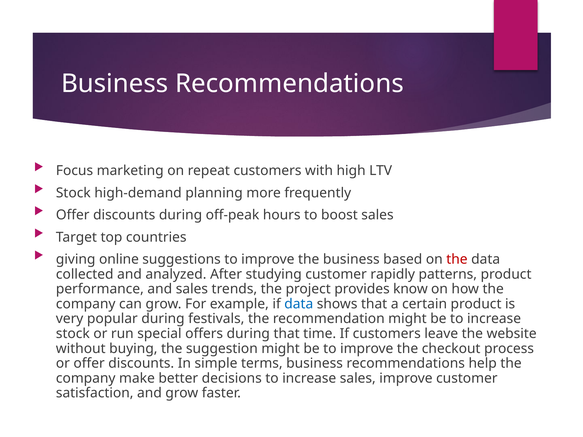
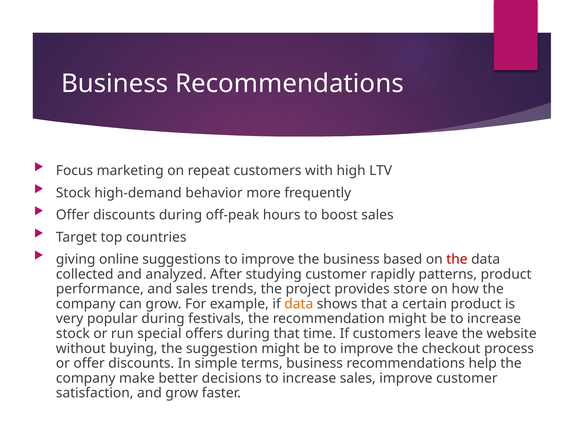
planning: planning -> behavior
know: know -> store
data at (299, 304) colour: blue -> orange
